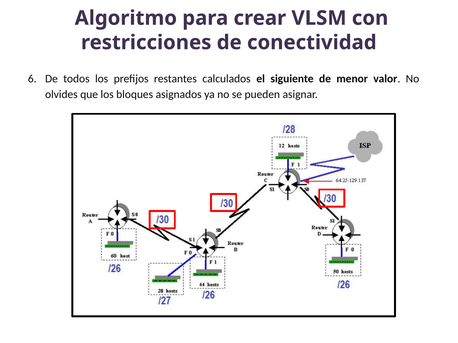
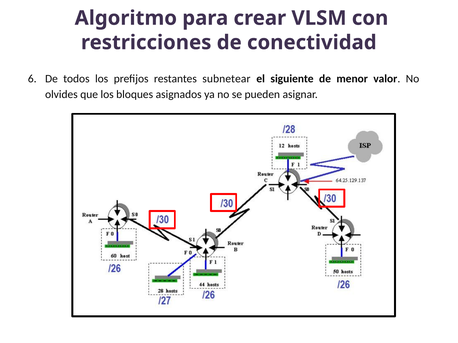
calculados: calculados -> subnetear
